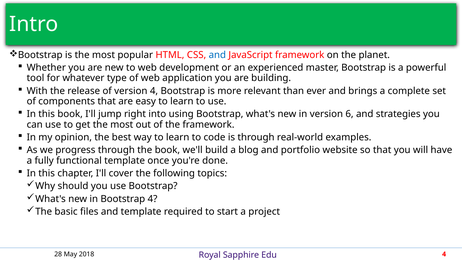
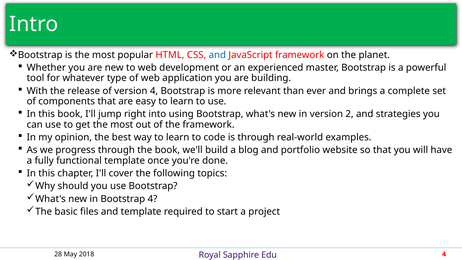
6: 6 -> 2
